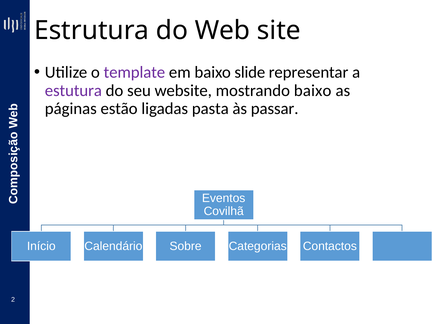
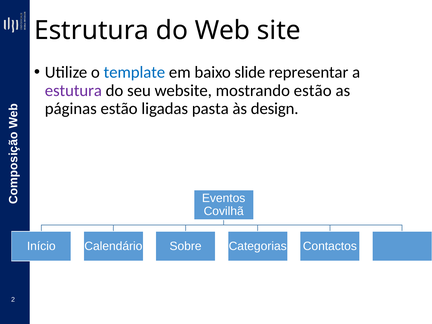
template colour: purple -> blue
mostrando baixo: baixo -> estão
passar: passar -> design
